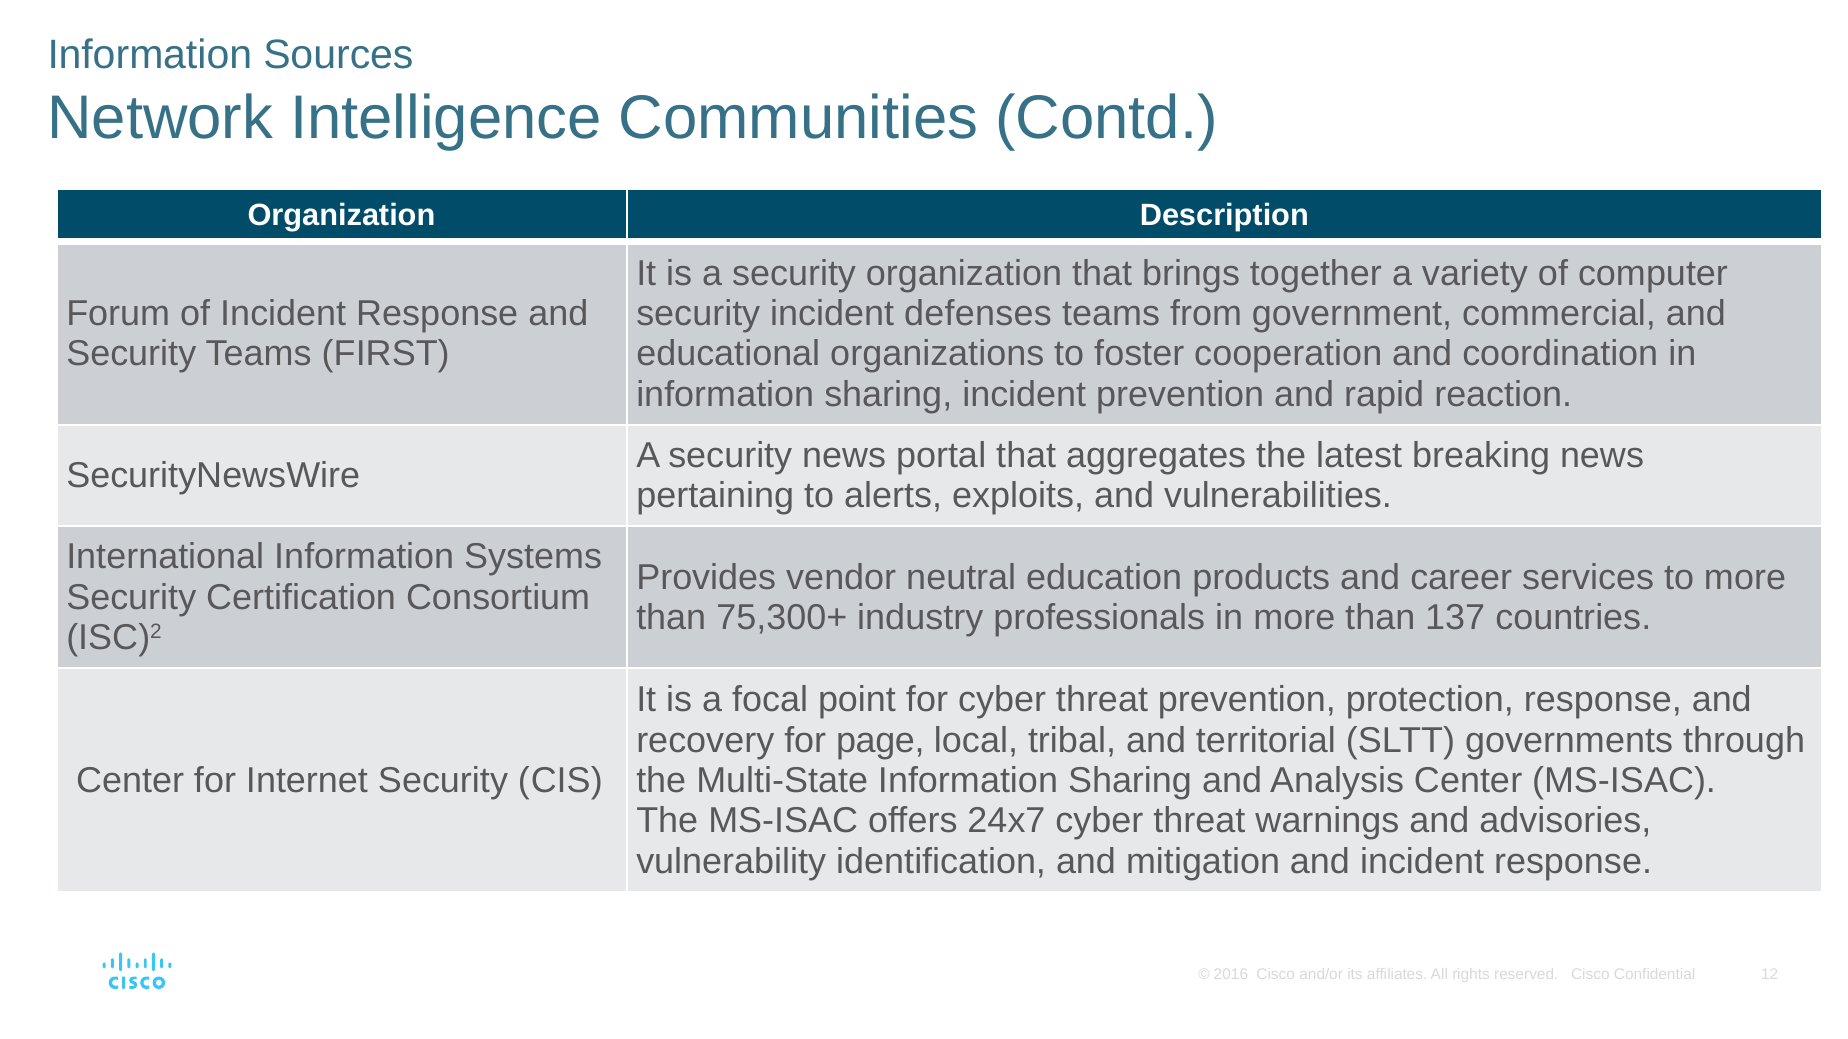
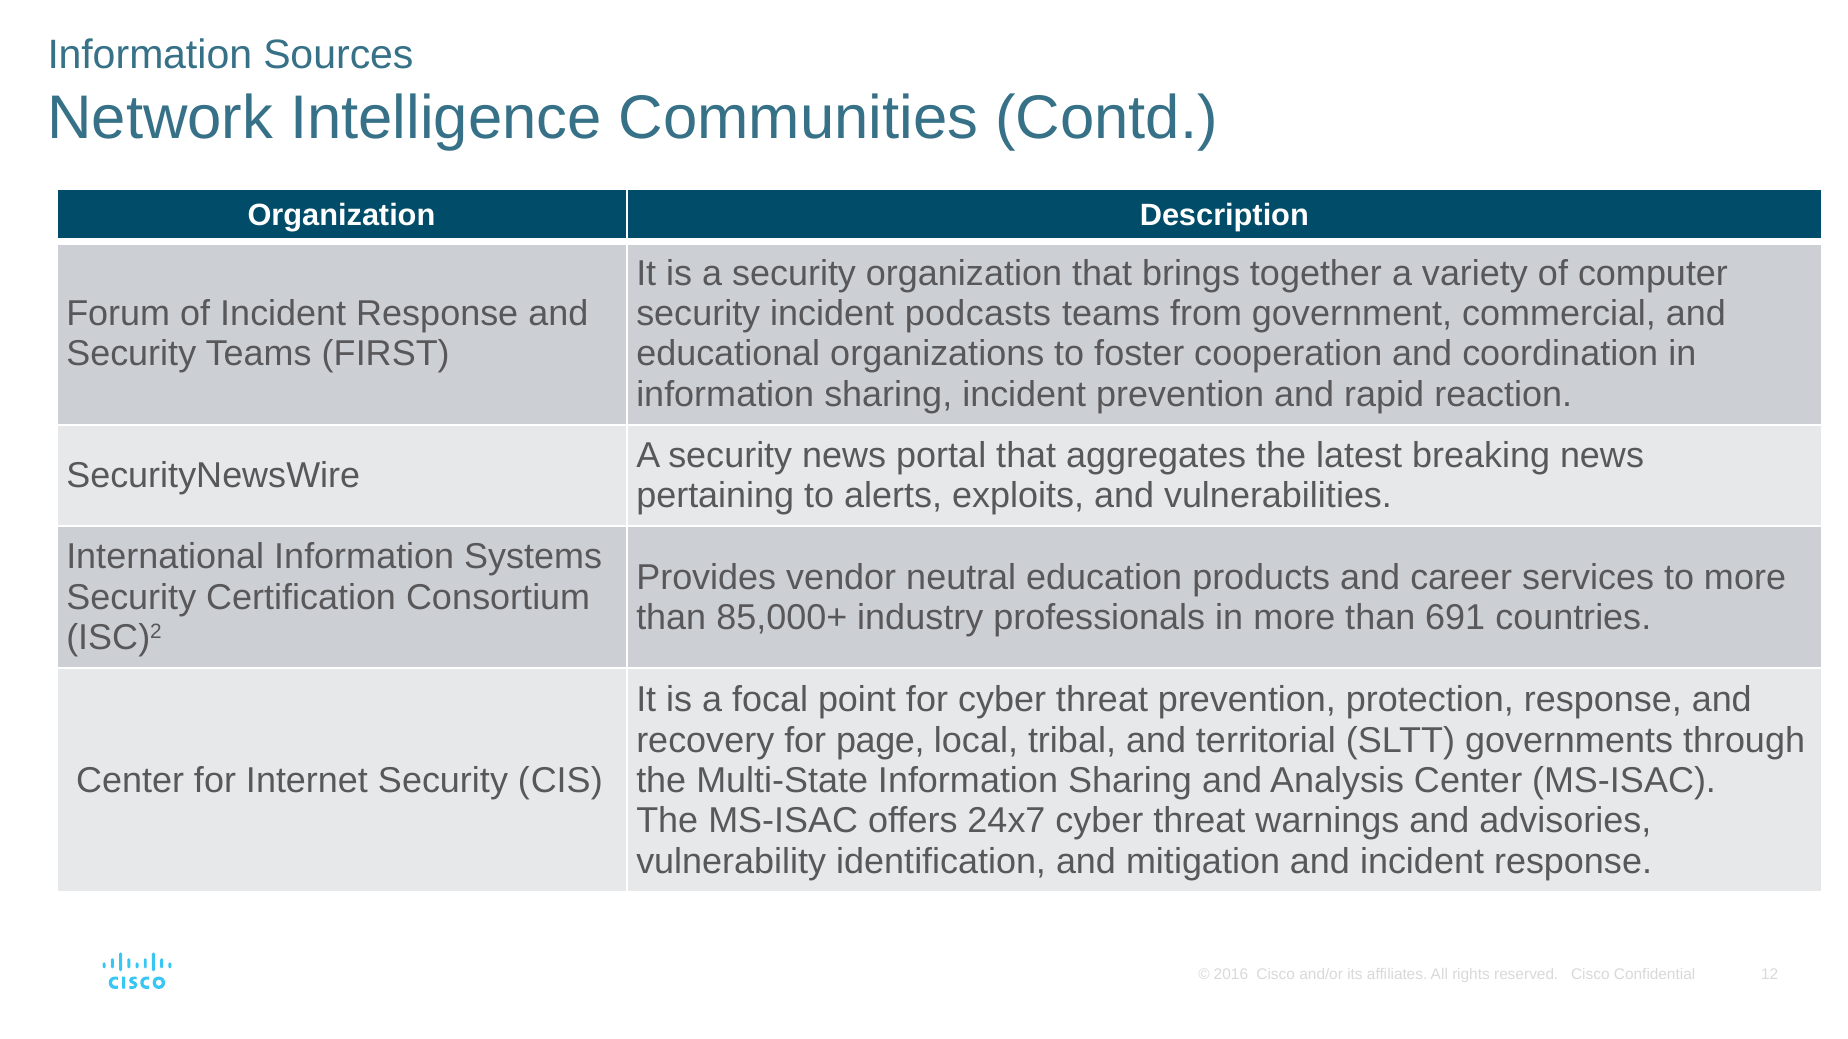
defenses: defenses -> podcasts
75,300+: 75,300+ -> 85,000+
137: 137 -> 691
